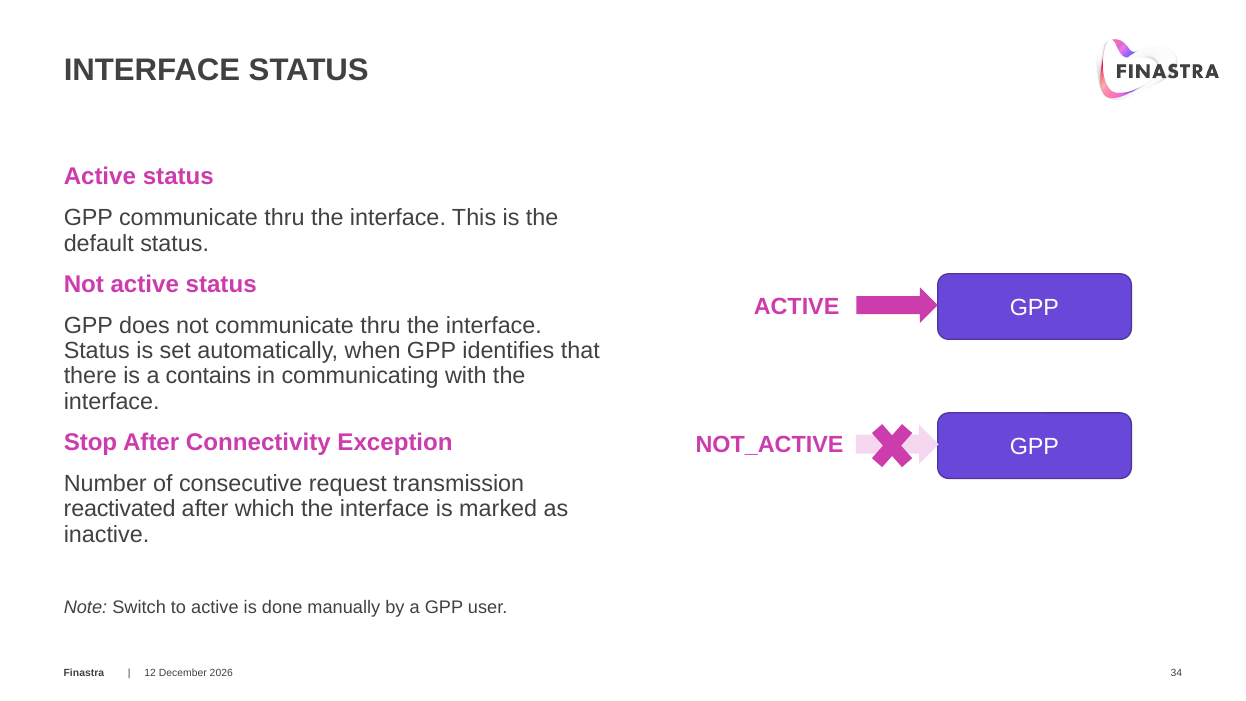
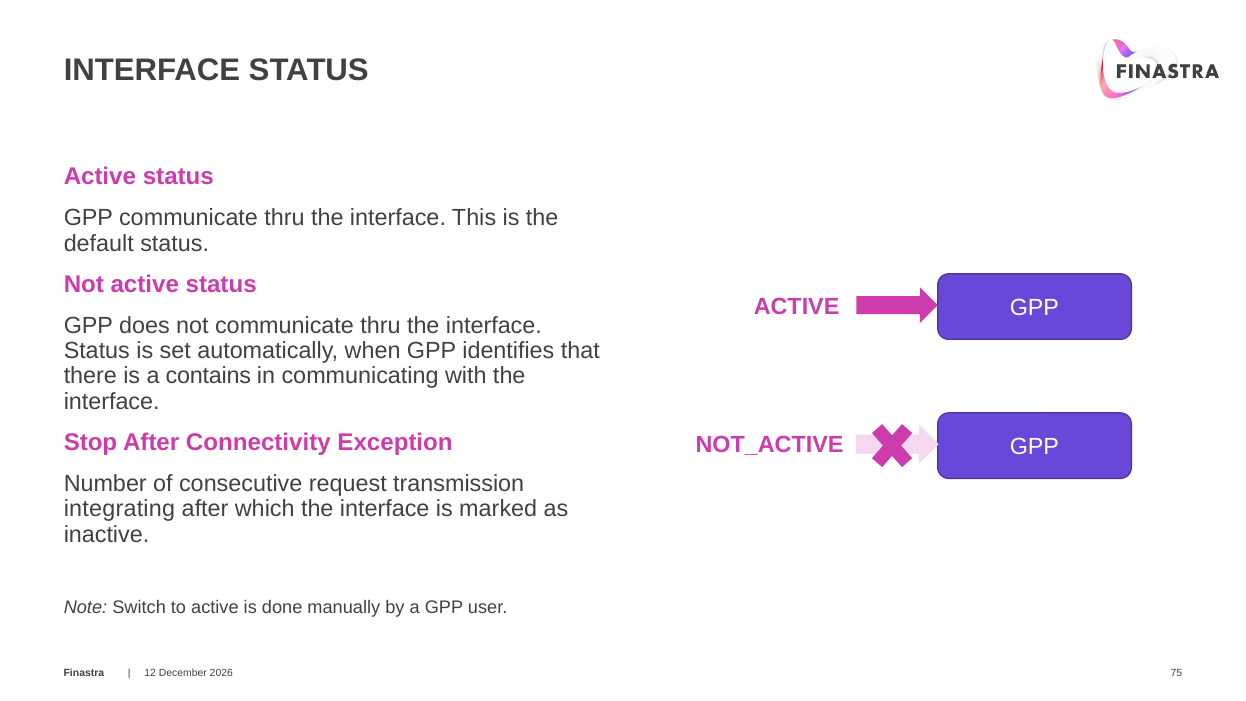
reactivated: reactivated -> integrating
34: 34 -> 75
